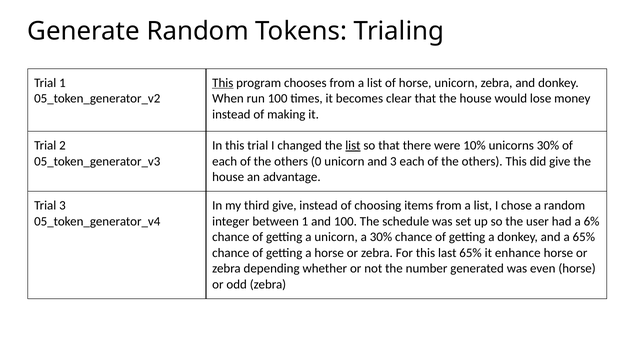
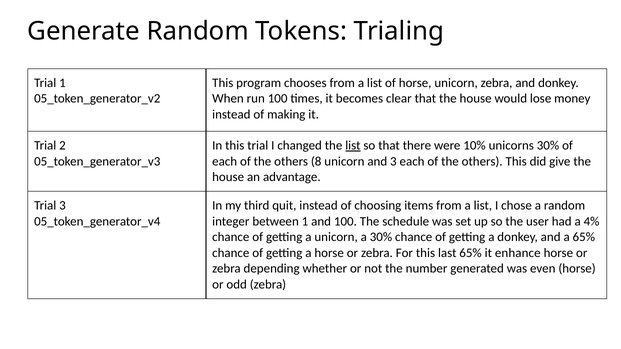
This at (223, 83) underline: present -> none
0: 0 -> 8
third give: give -> quit
6%: 6% -> 4%
